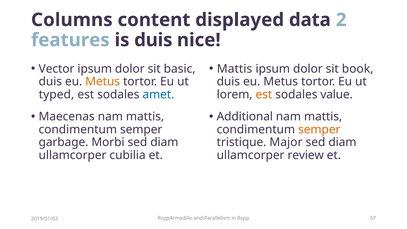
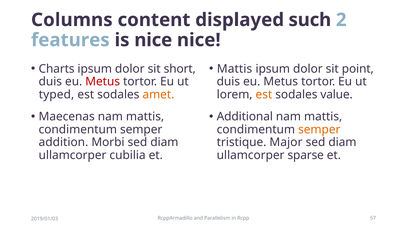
data: data -> such
is duis: duis -> nice
Vector: Vector -> Charts
basic: basic -> short
book: book -> point
Metus at (103, 82) colour: orange -> red
amet colour: blue -> orange
garbage: garbage -> addition
review: review -> sparse
